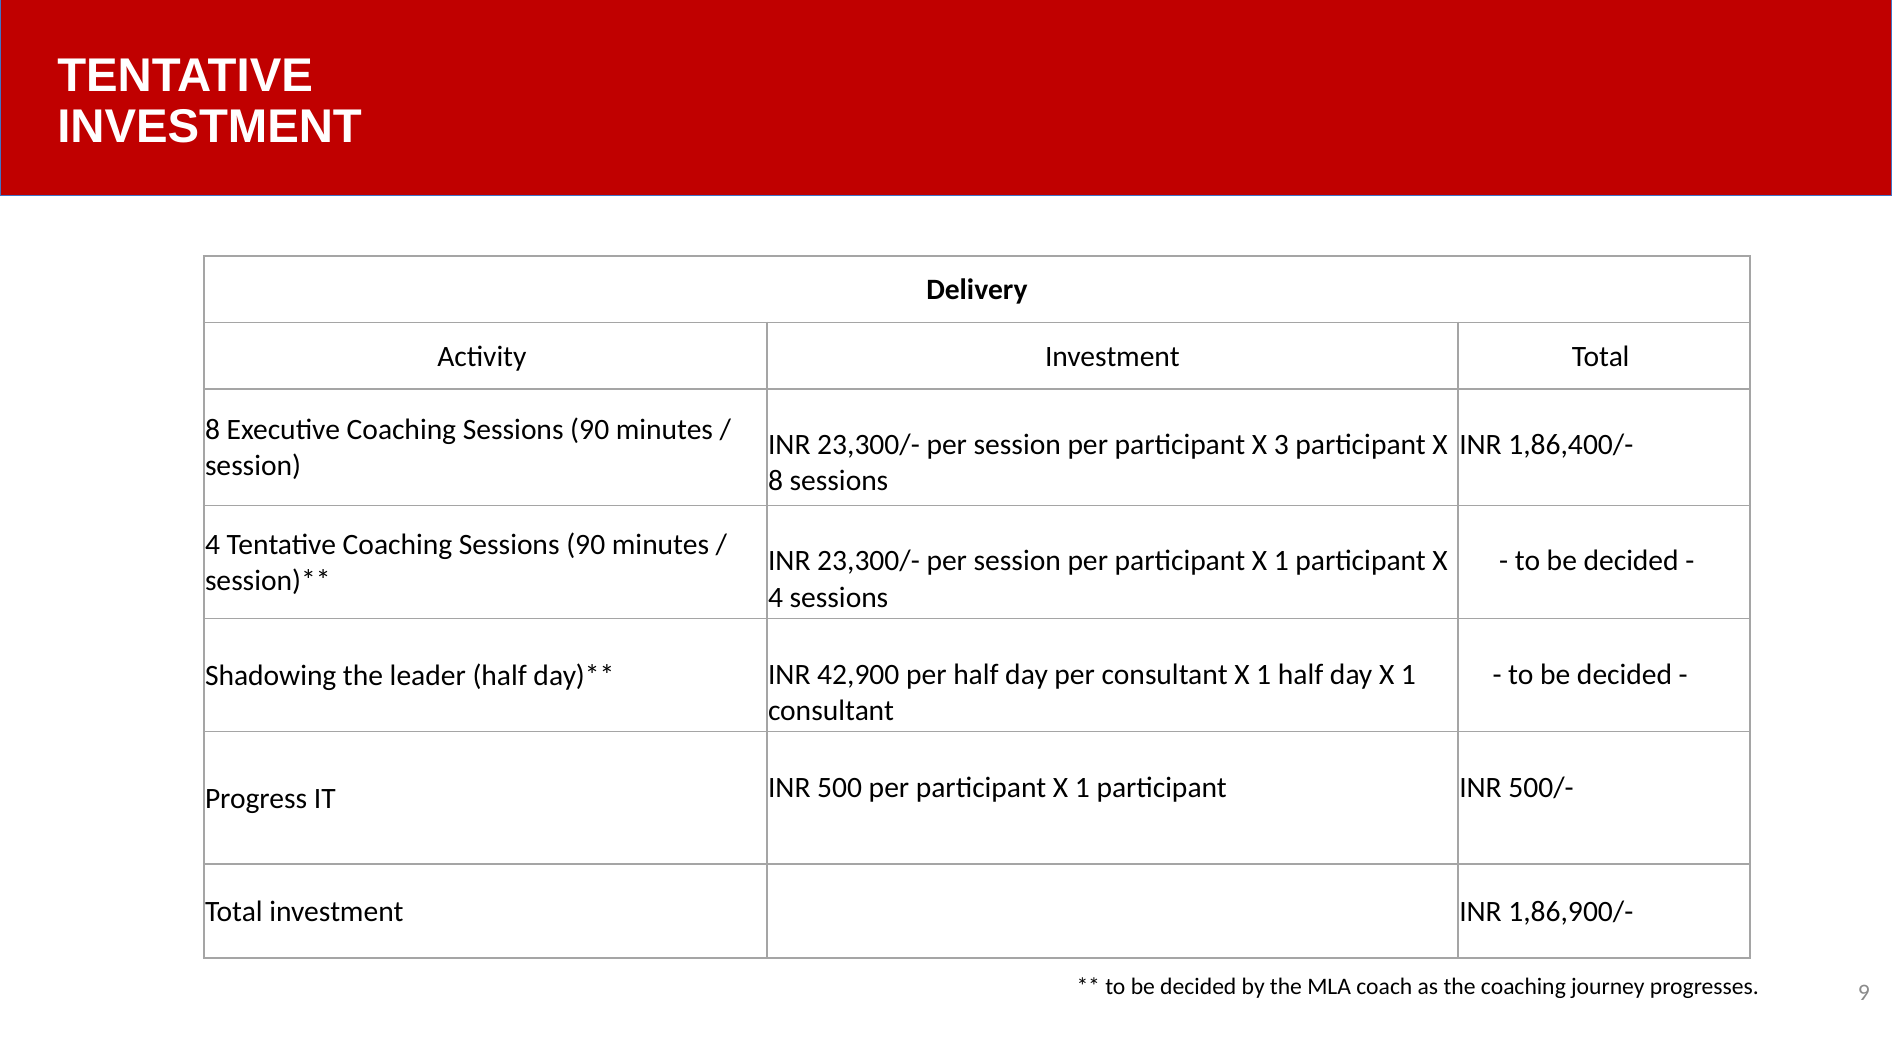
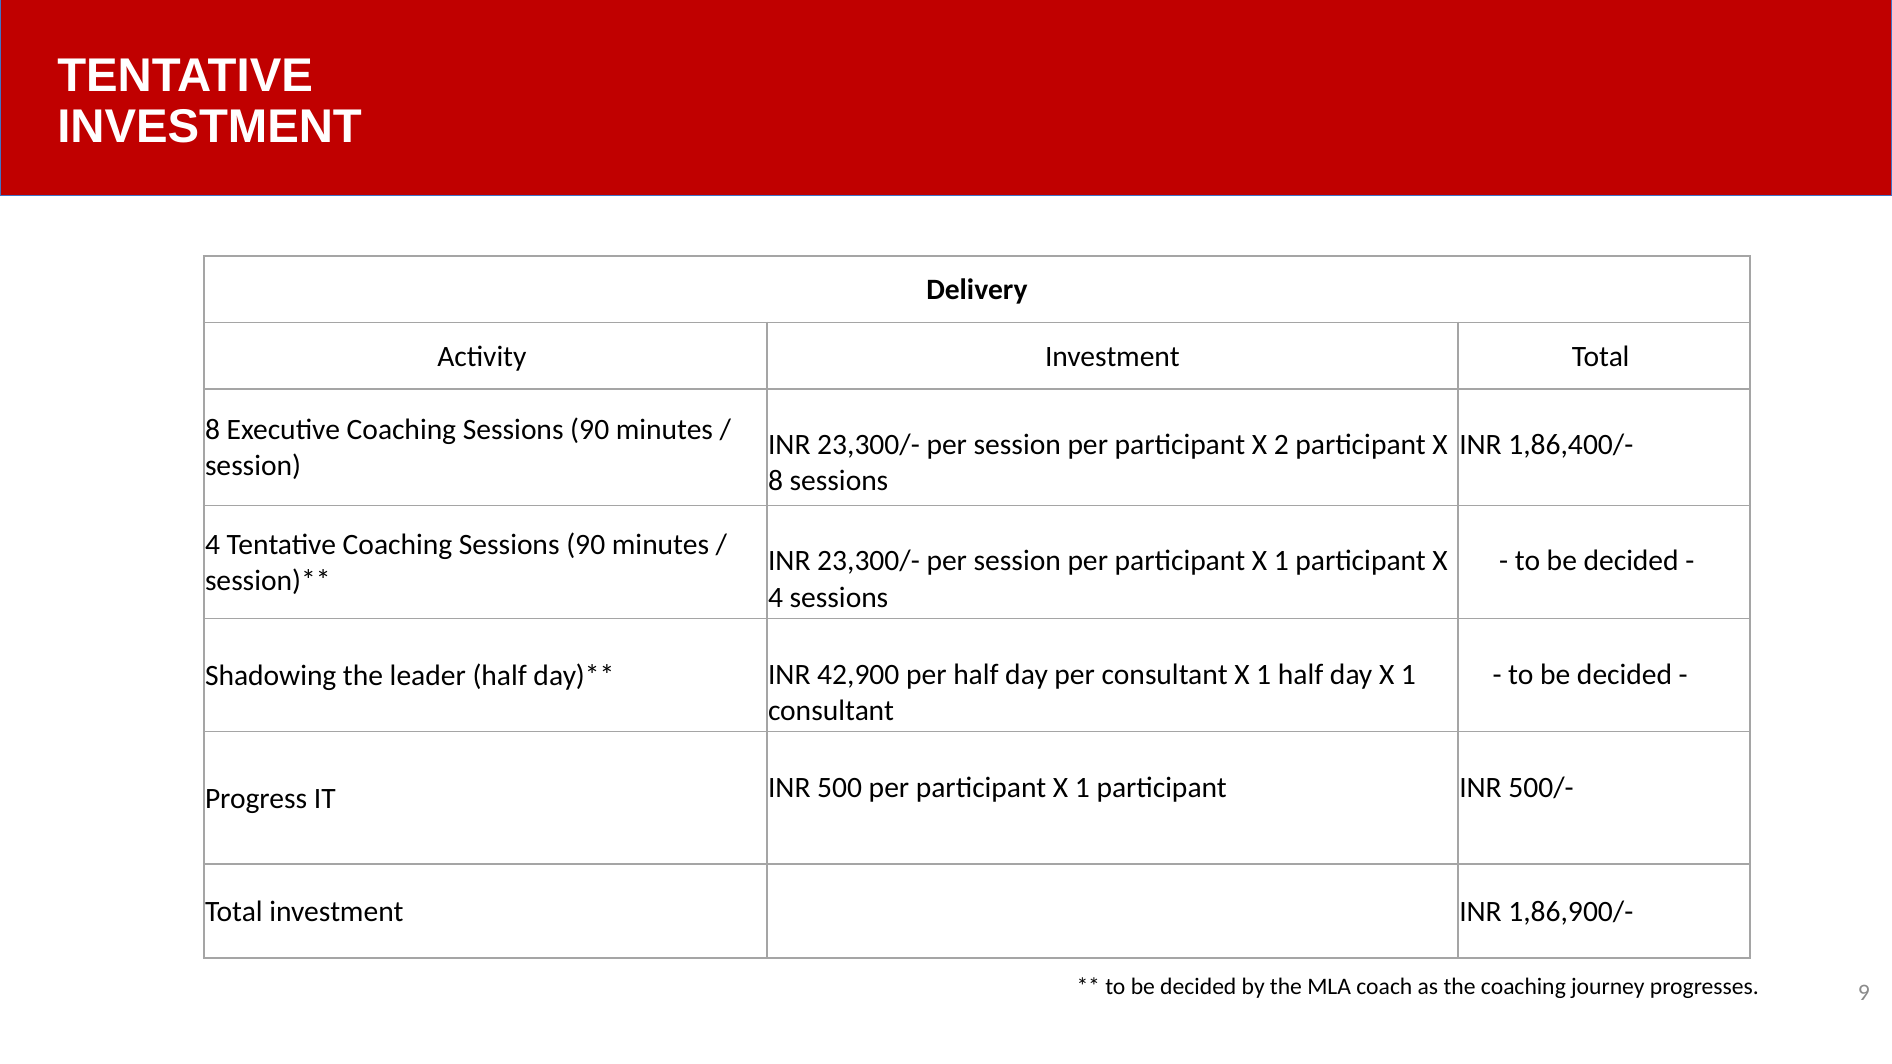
3: 3 -> 2
